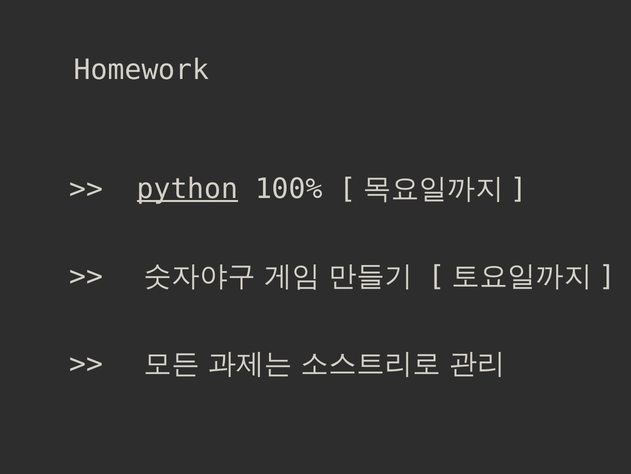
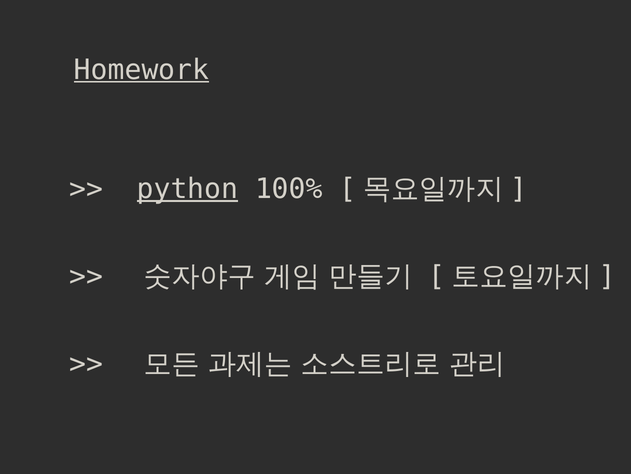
Homework underline: none -> present
